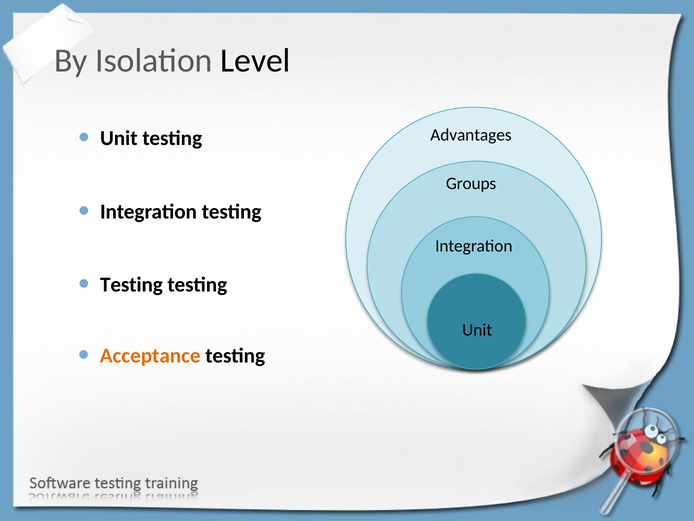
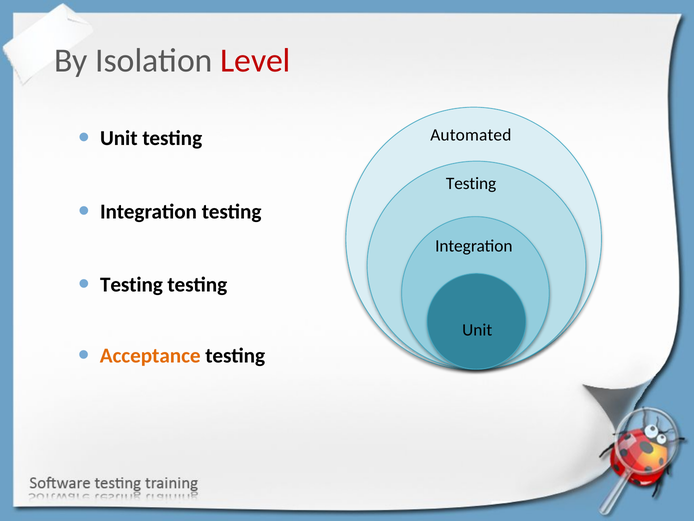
Level colour: black -> red
Advantages: Advantages -> Automated
Groups at (471, 183): Groups -> Testing
